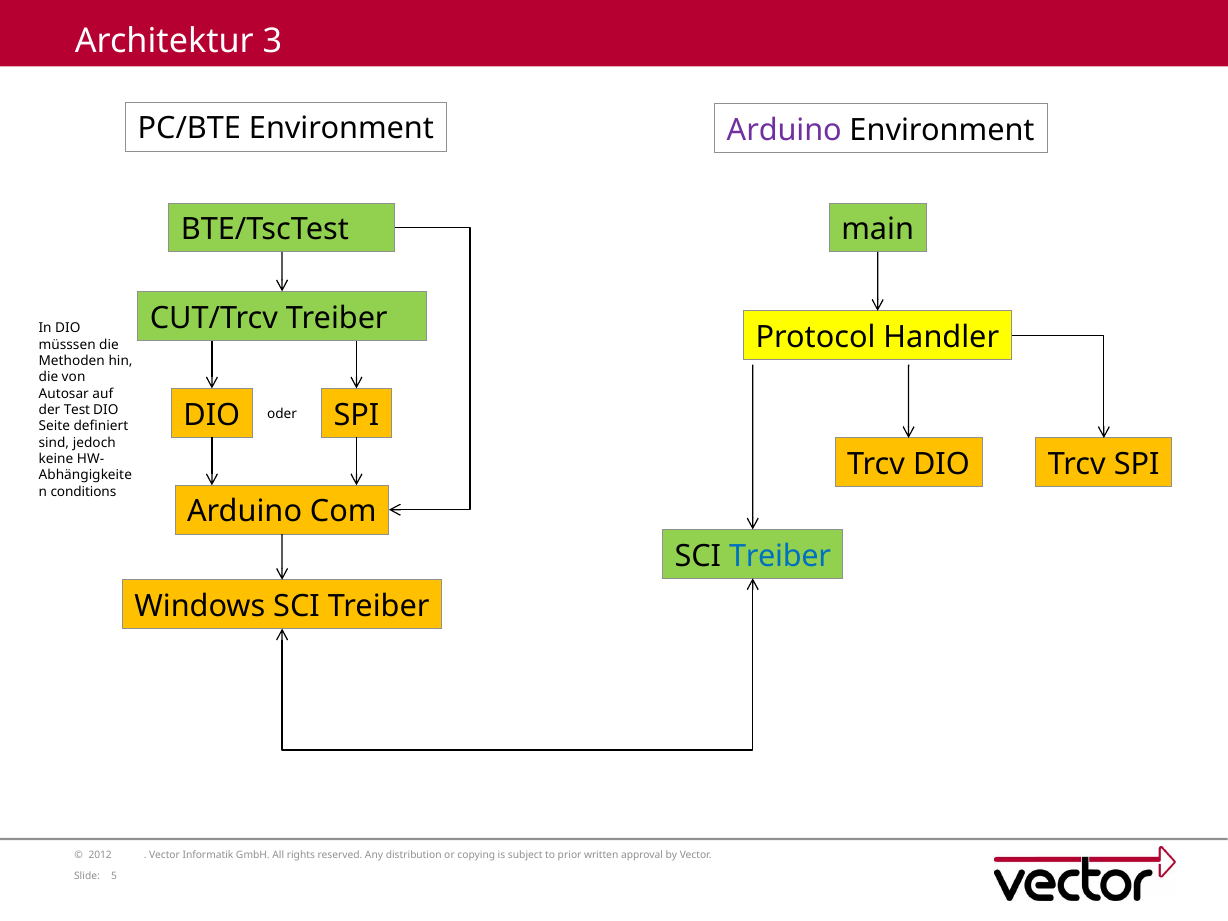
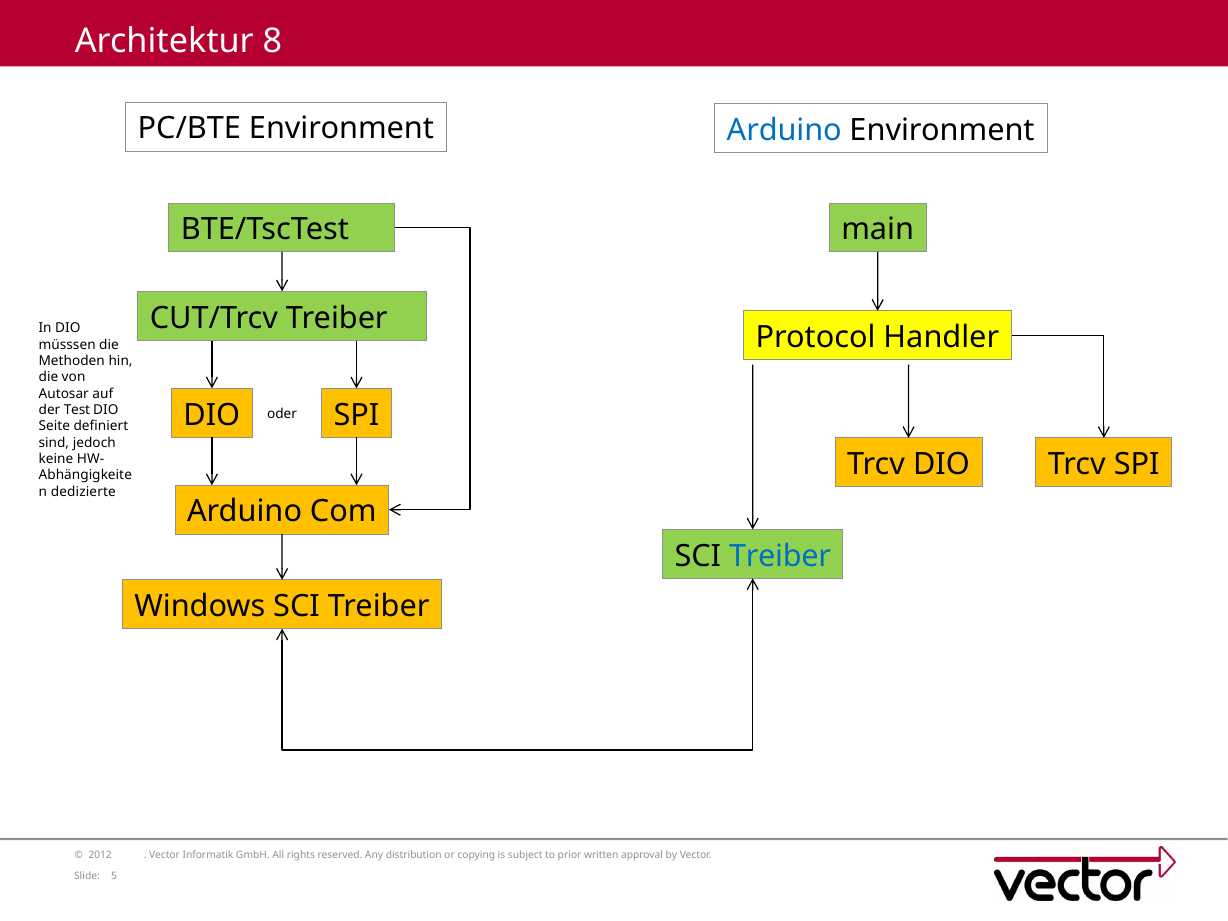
3: 3 -> 8
Arduino at (784, 130) colour: purple -> blue
conditions: conditions -> dedizierte
